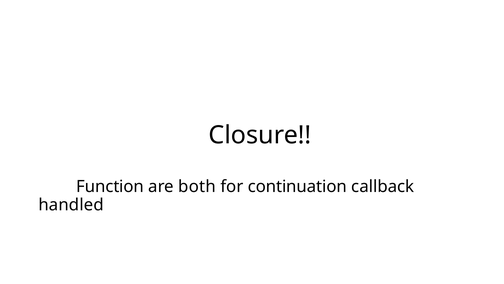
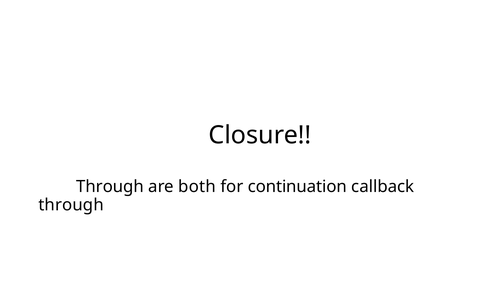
Function at (110, 186): Function -> Through
handled at (71, 205): handled -> through
